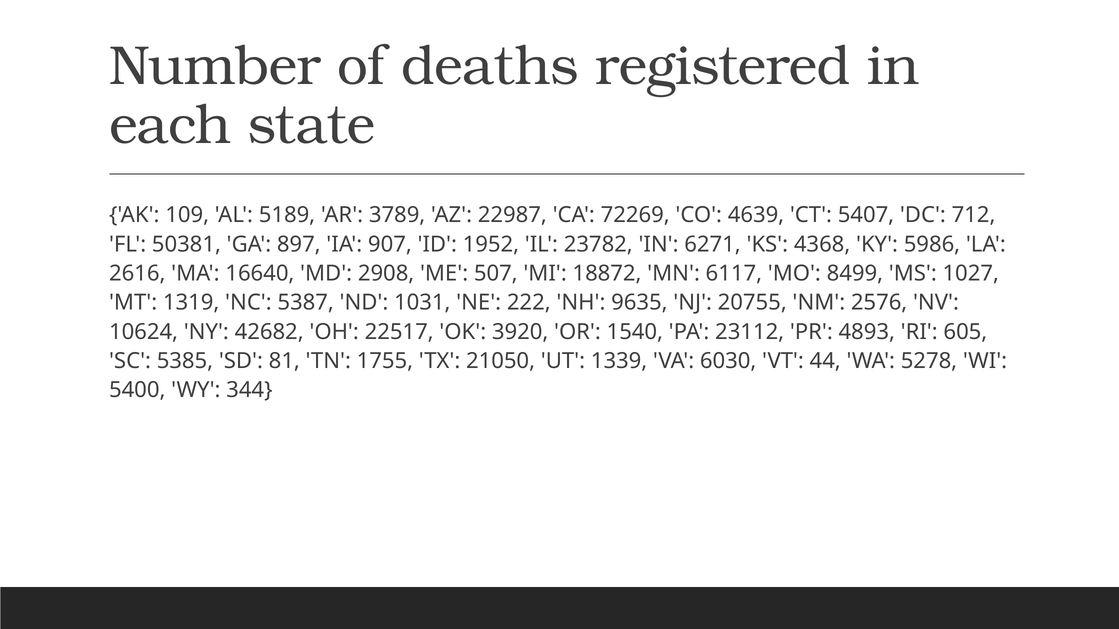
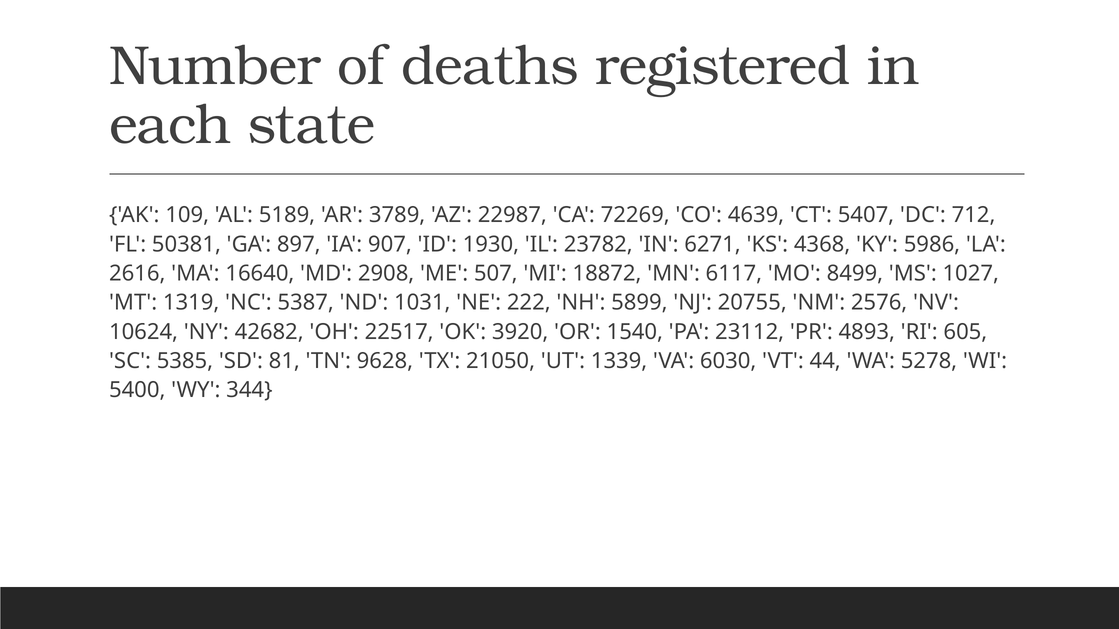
1952: 1952 -> 1930
9635: 9635 -> 5899
1755: 1755 -> 9628
